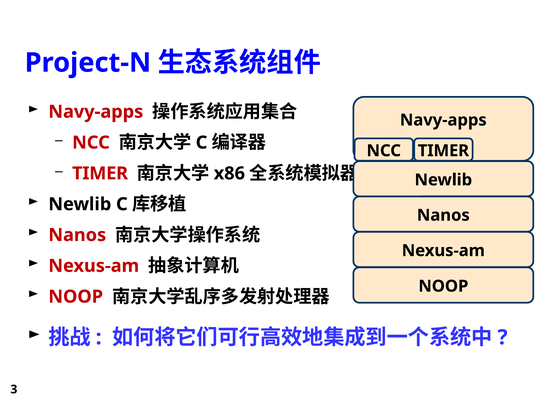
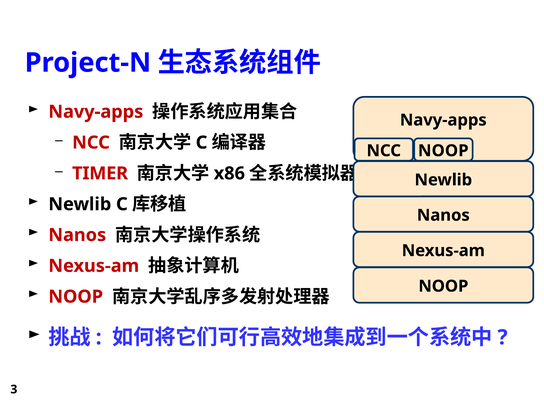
NCC TIMER: TIMER -> NOOP
